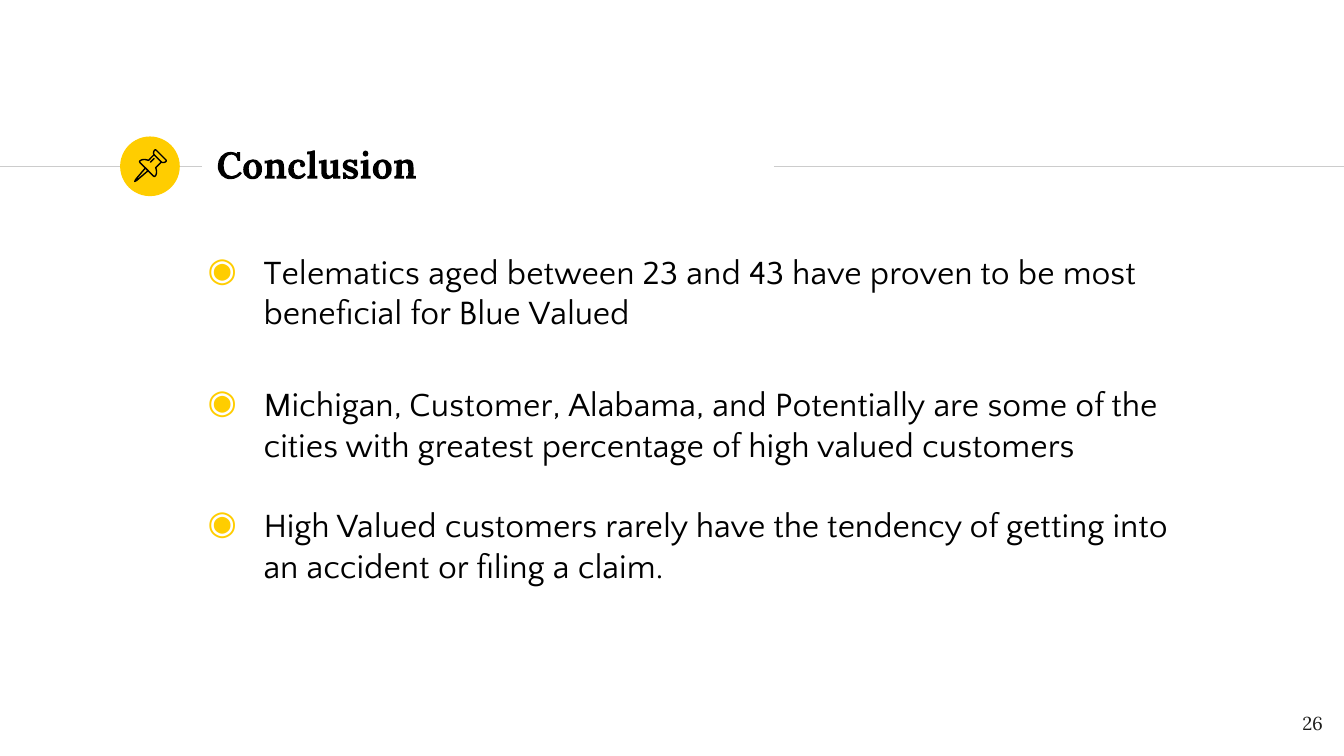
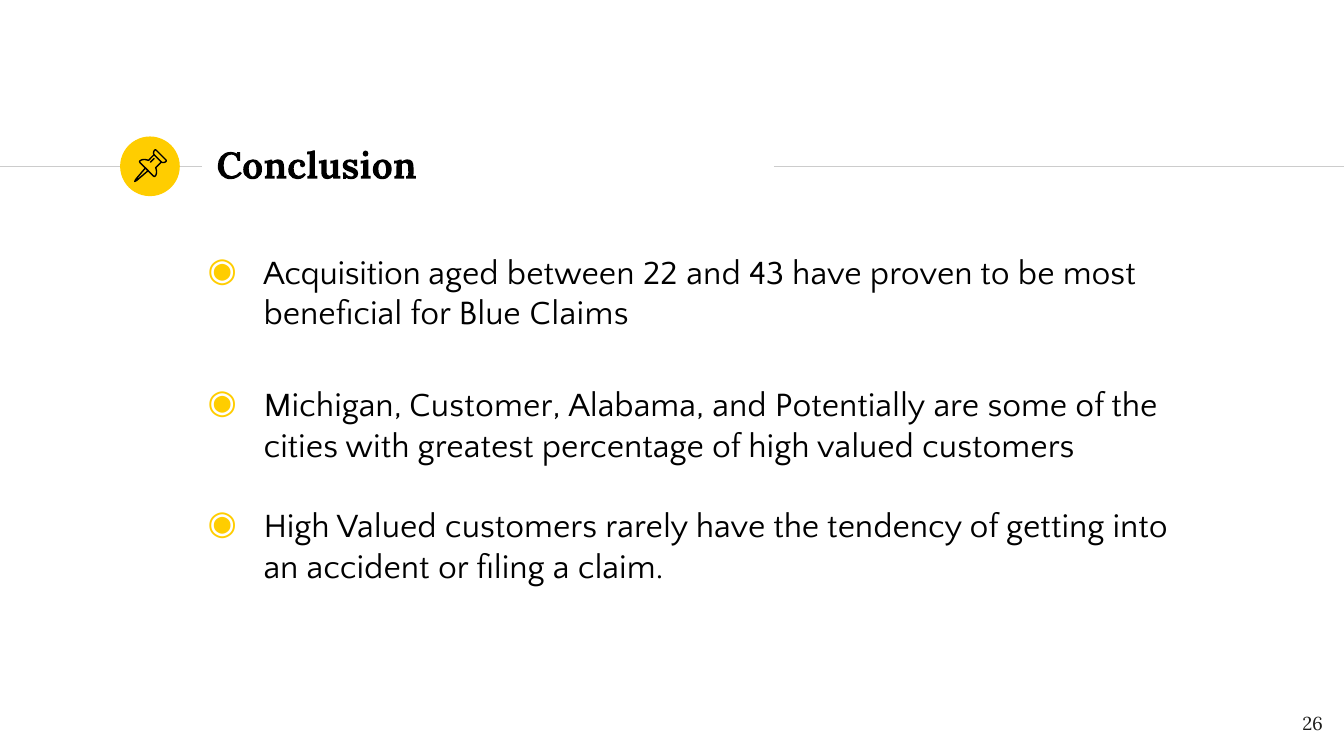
Telematics: Telematics -> Acquisition
23: 23 -> 22
Blue Valued: Valued -> Claims
